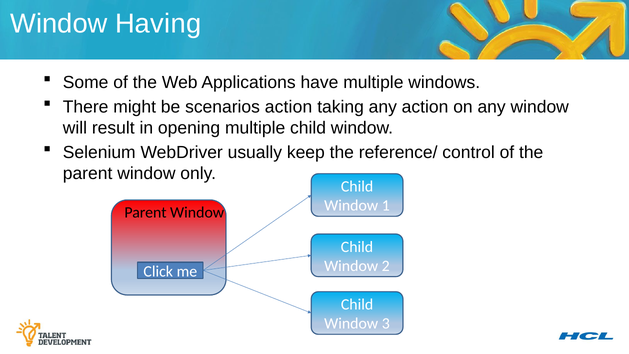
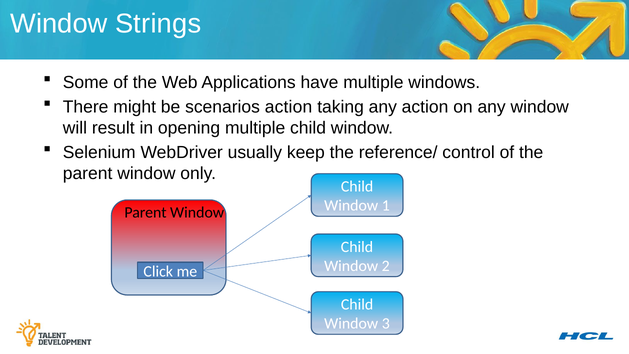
Having: Having -> Strings
